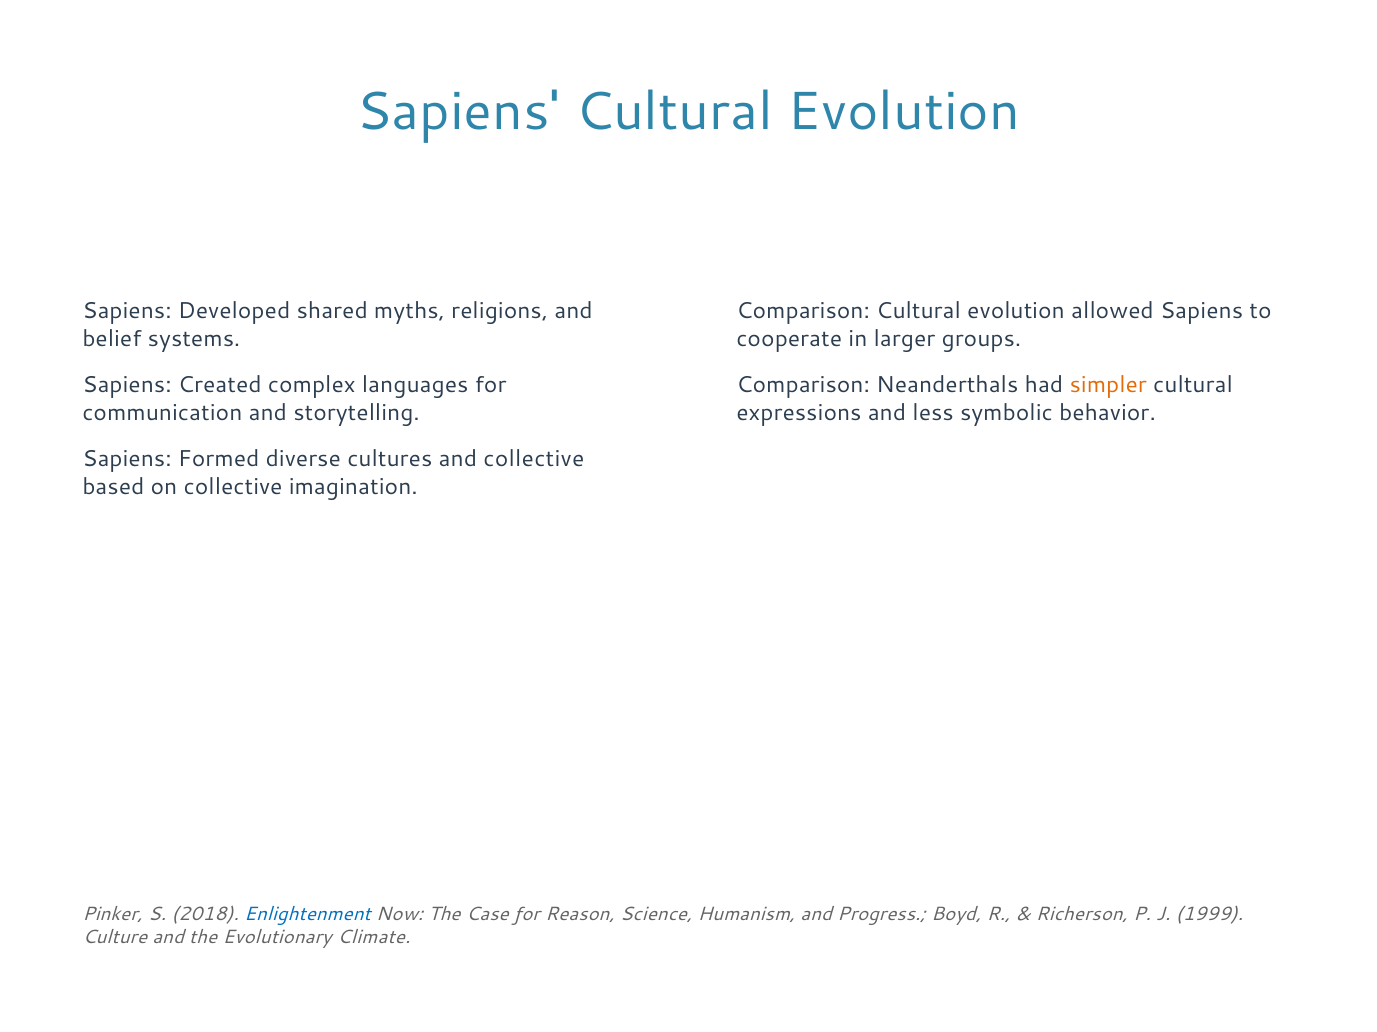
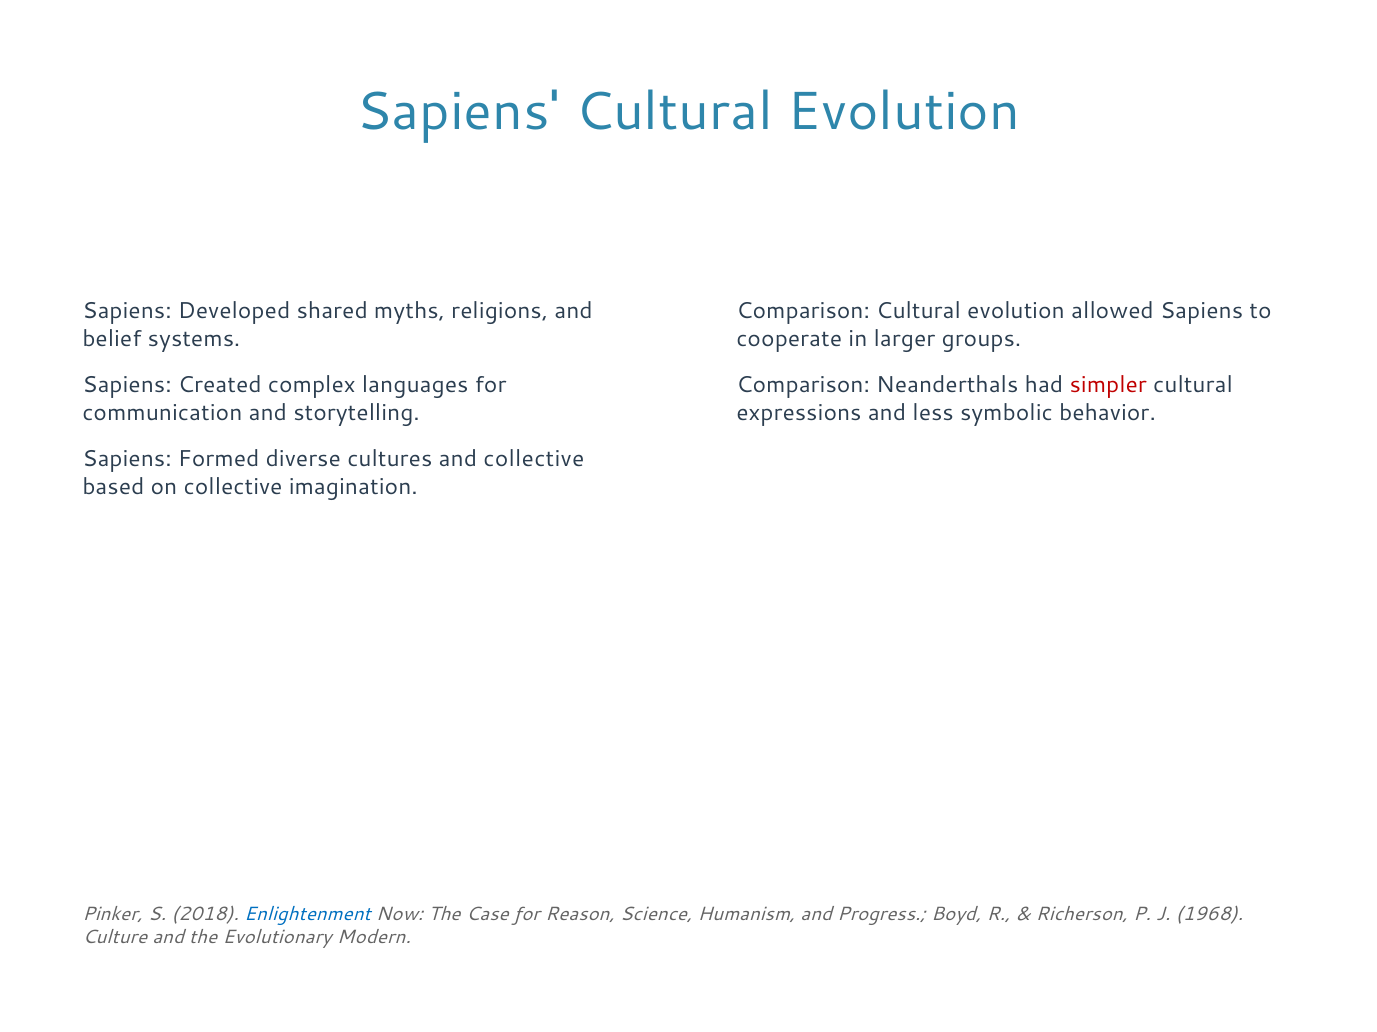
simpler colour: orange -> red
1999: 1999 -> 1968
Climate: Climate -> Modern
